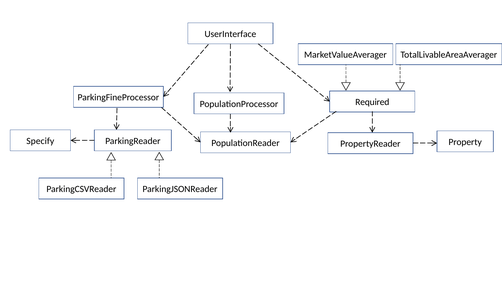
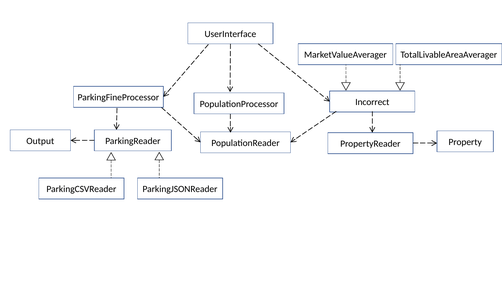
Required: Required -> Incorrect
Specify: Specify -> Output
